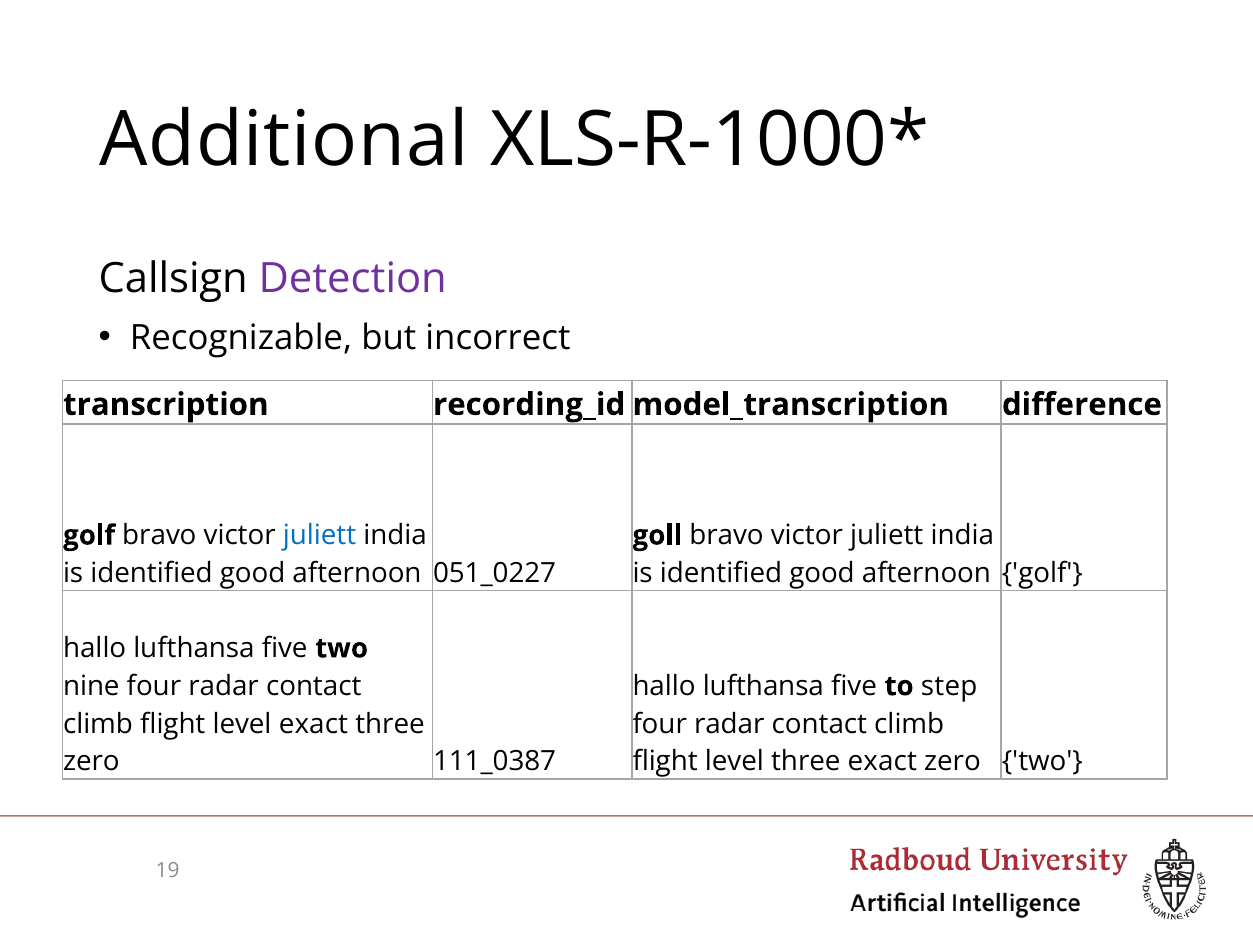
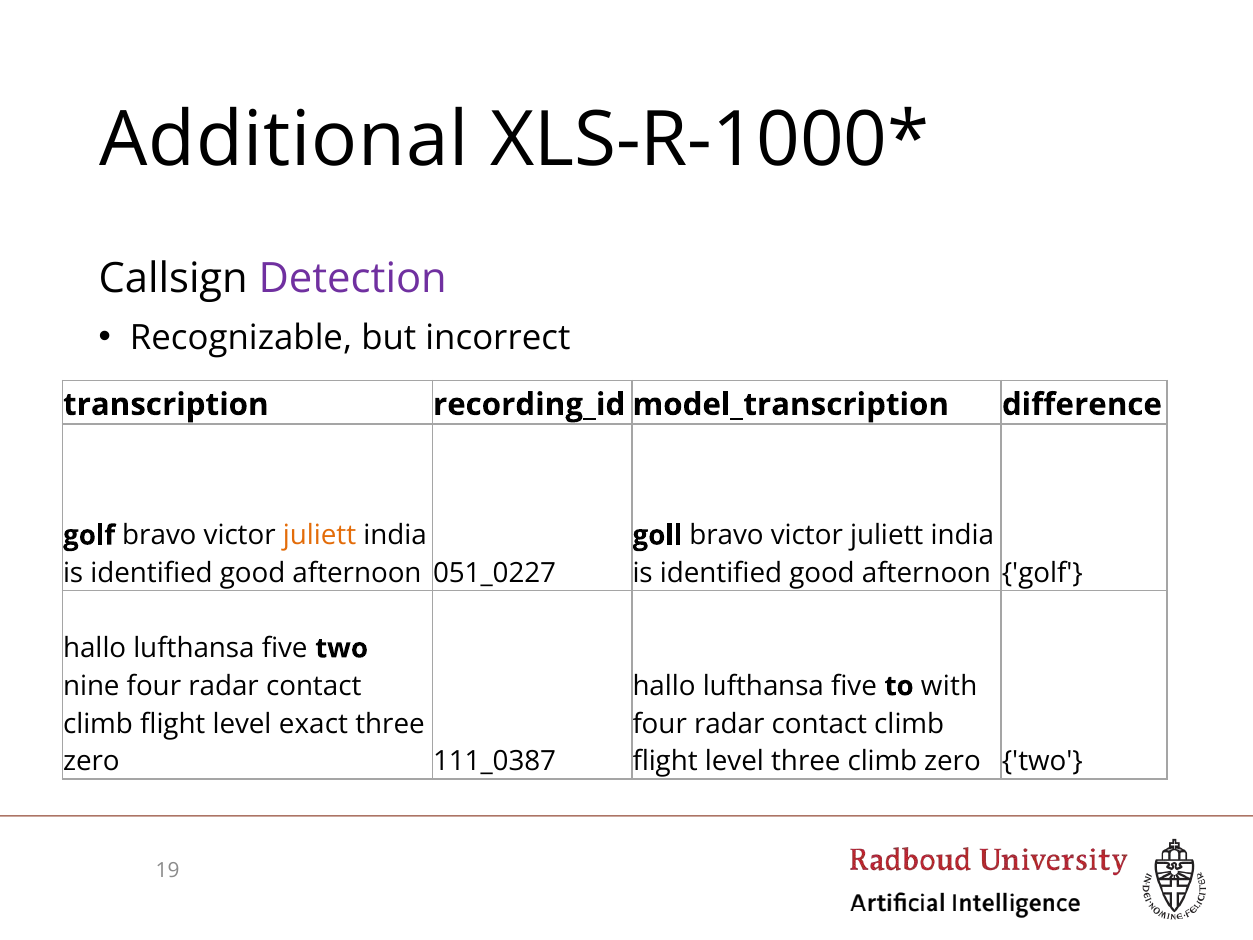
juliett at (320, 535) colour: blue -> orange
step: step -> with
three exact: exact -> climb
